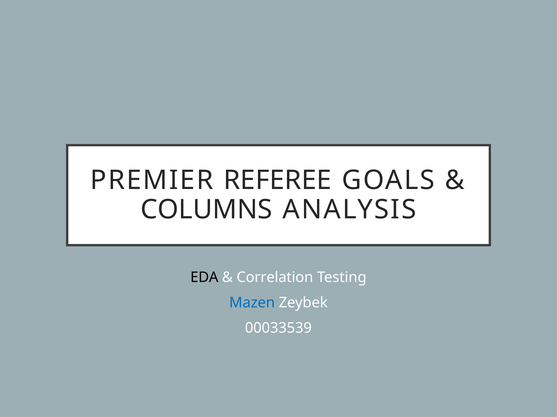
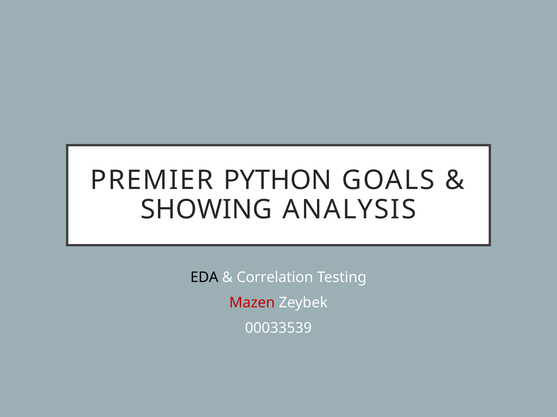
REFEREE: REFEREE -> PYTHON
COLUMNS: COLUMNS -> SHOWING
Mazen colour: blue -> red
